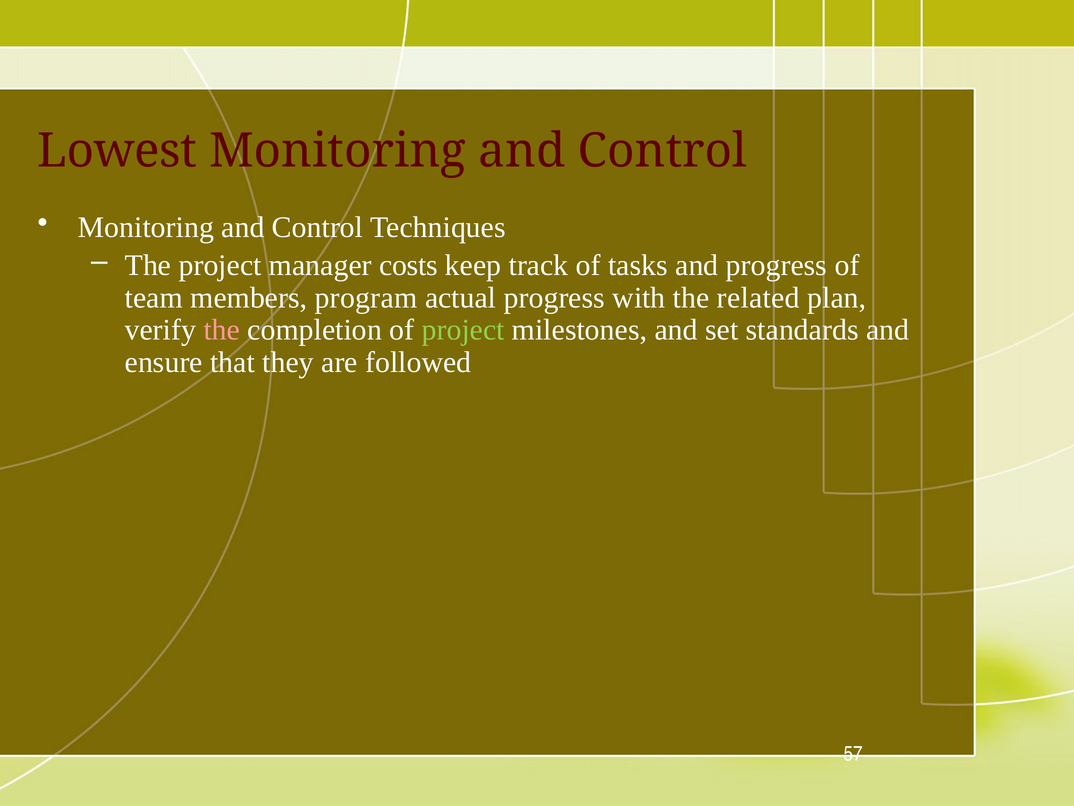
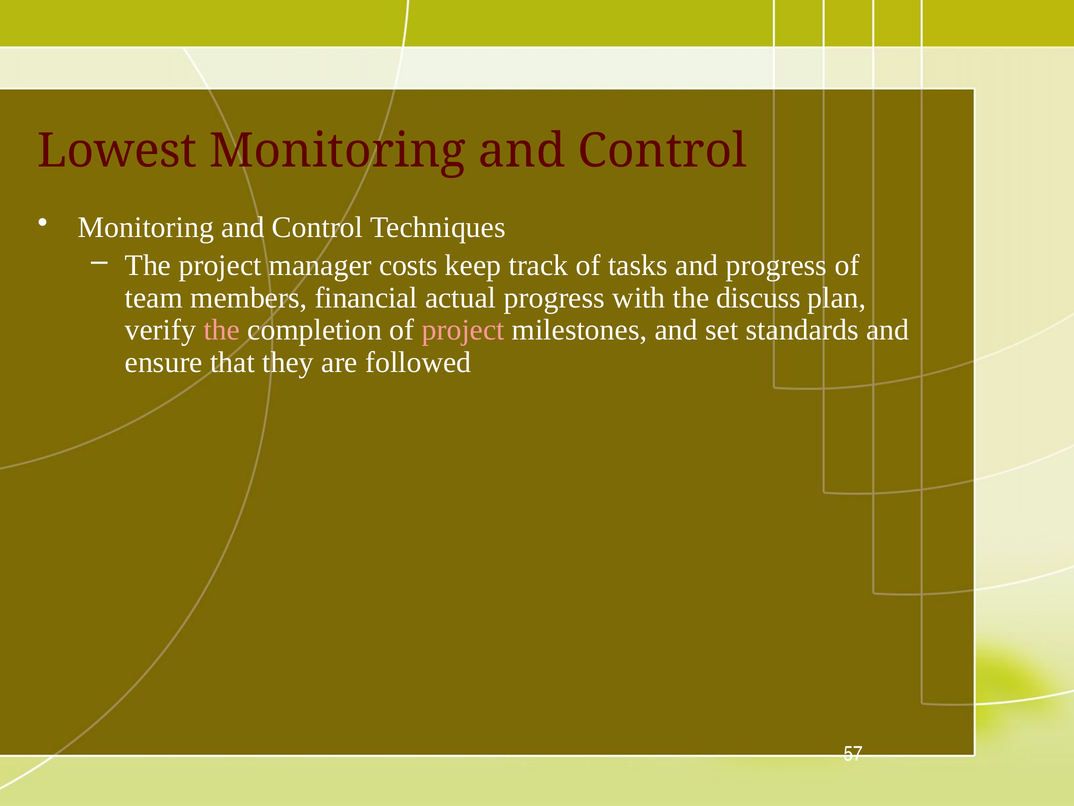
program: program -> financial
related: related -> discuss
project at (463, 330) colour: light green -> pink
